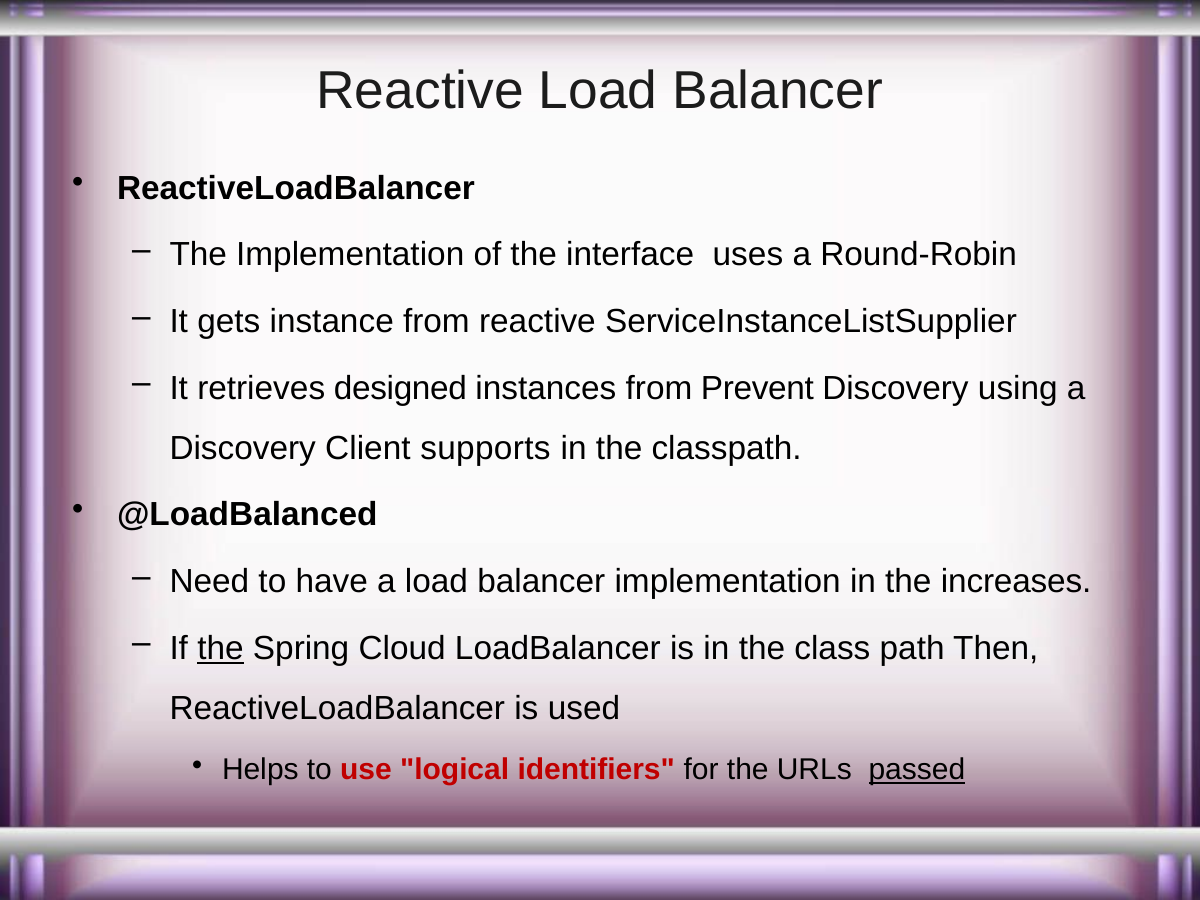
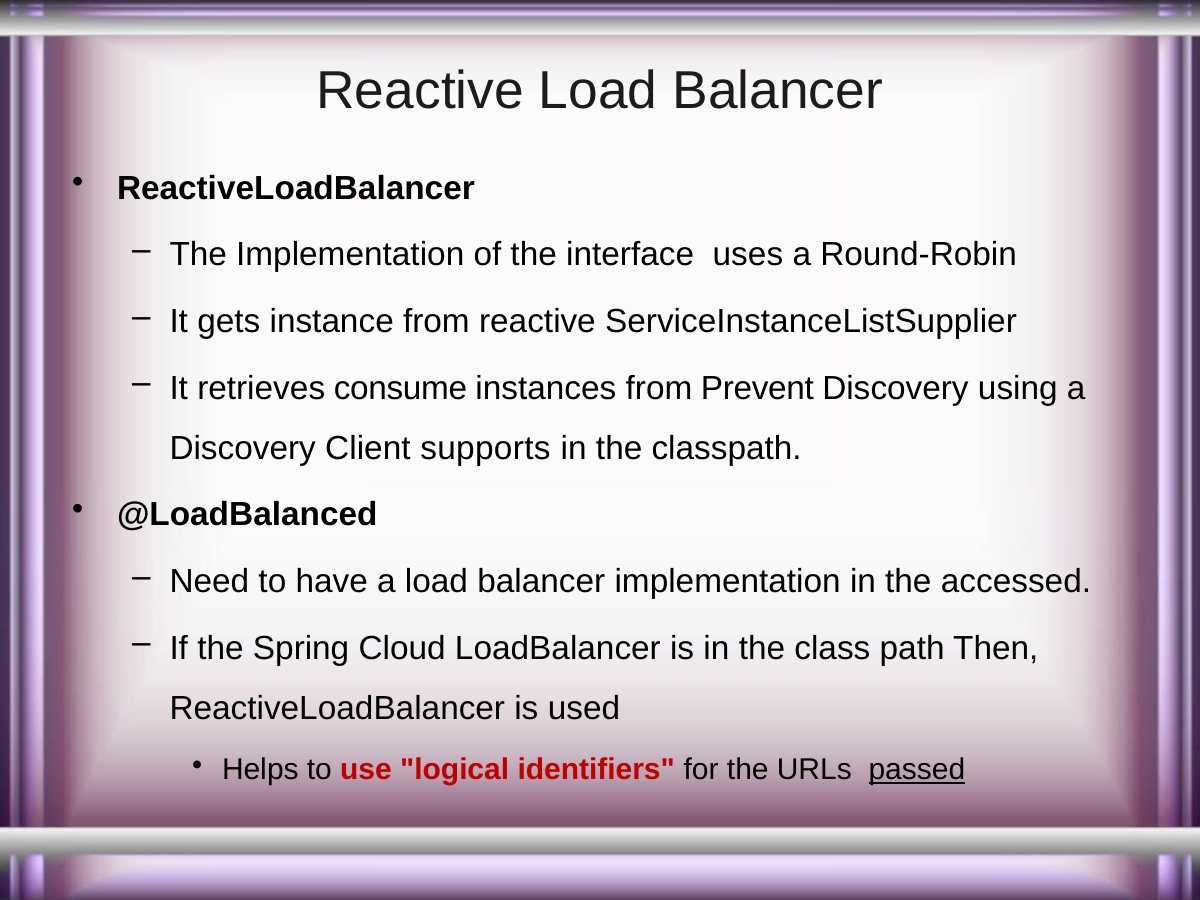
designed: designed -> consume
increases: increases -> accessed
the at (220, 648) underline: present -> none
